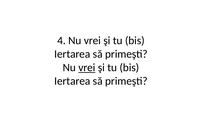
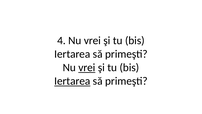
Iertarea at (72, 81) underline: none -> present
